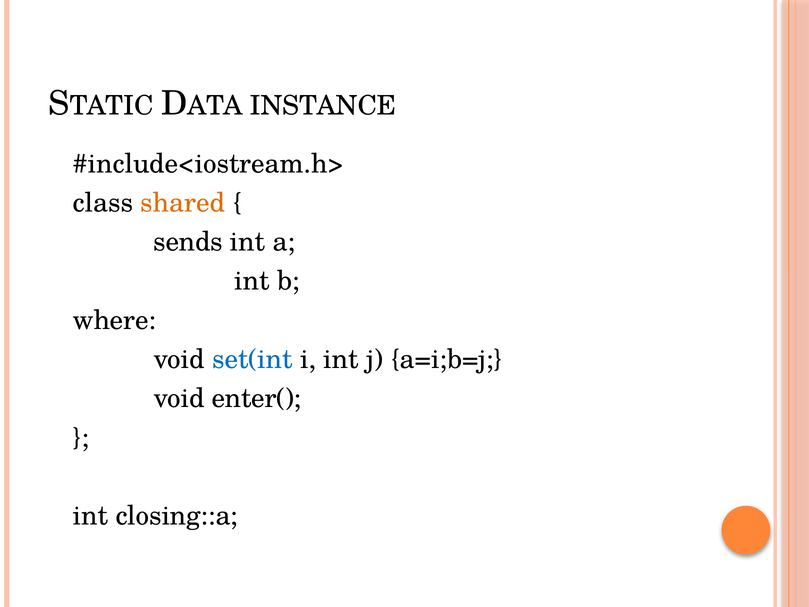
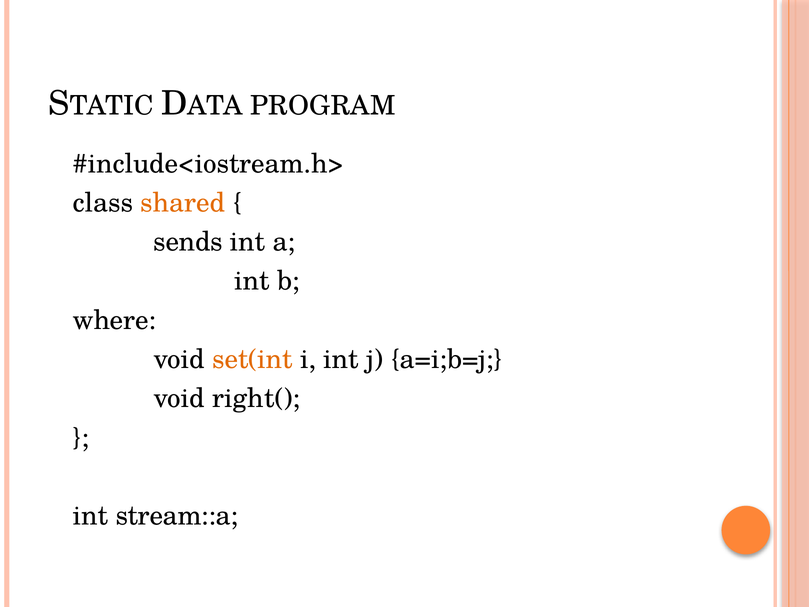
INSTANCE: INSTANCE -> PROGRAM
set(int colour: blue -> orange
enter(: enter( -> right(
closing::a: closing::a -> stream::a
